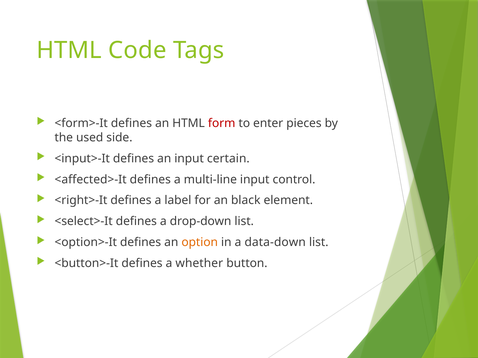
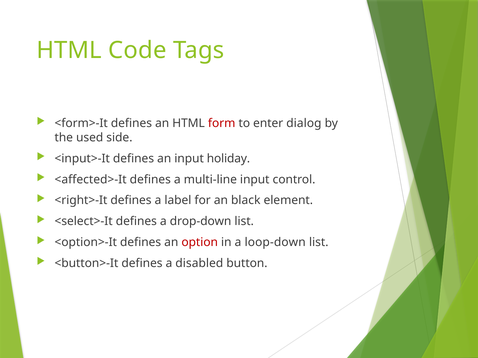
pieces: pieces -> dialog
certain: certain -> holiday
option colour: orange -> red
data-down: data-down -> loop-down
whether: whether -> disabled
